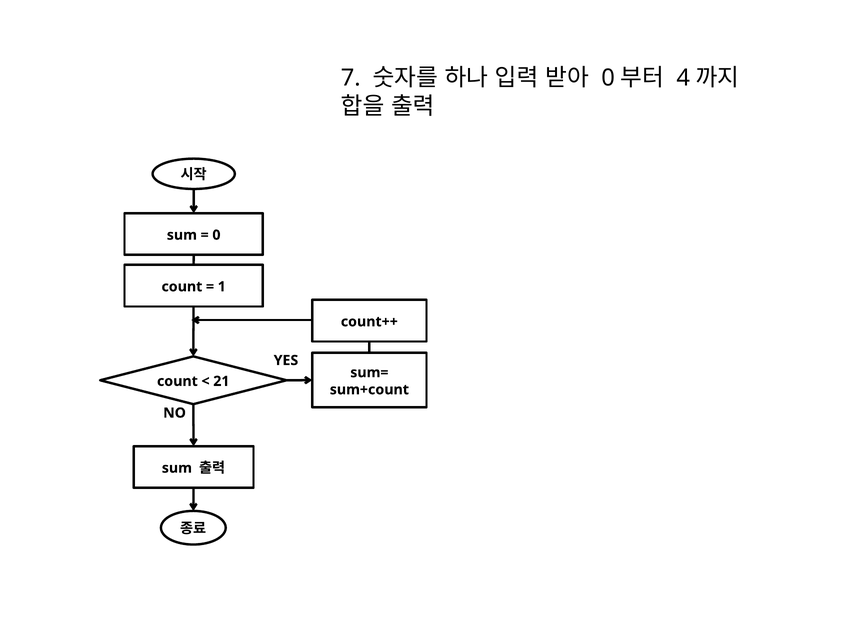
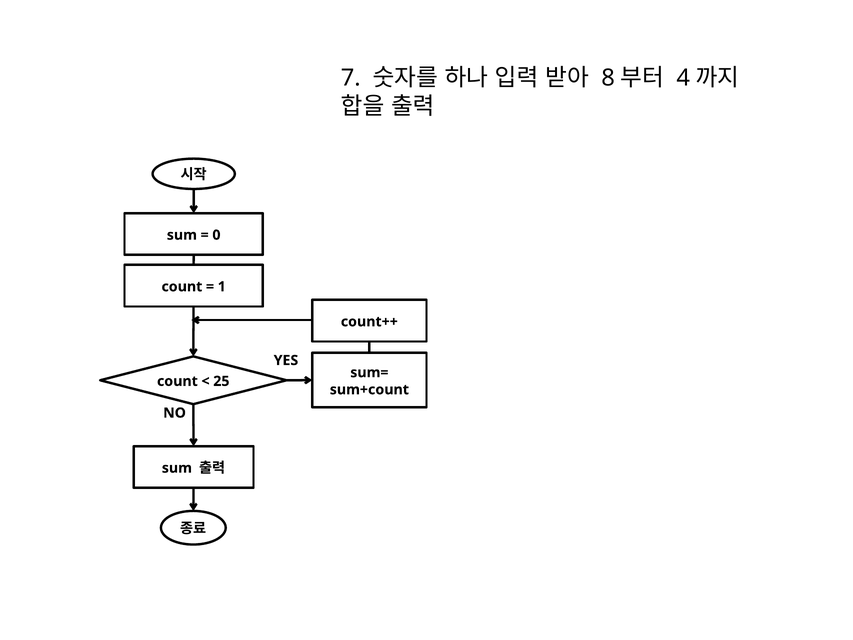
0 at (608, 78): 0 -> 8
21: 21 -> 25
